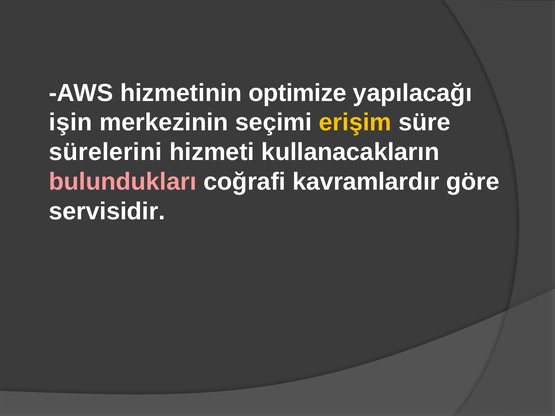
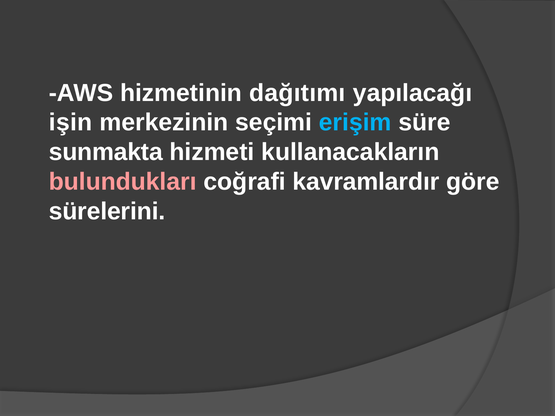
optimize: optimize -> dağıtımı
erişim colour: yellow -> light blue
sürelerini: sürelerini -> sunmakta
servisidir: servisidir -> sürelerini
